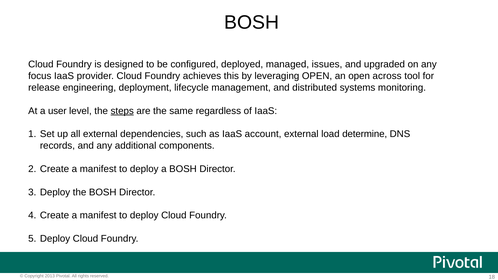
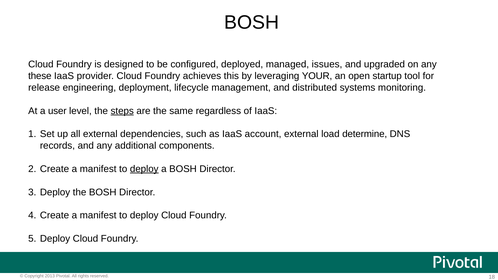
focus: focus -> these
leveraging OPEN: OPEN -> YOUR
across: across -> startup
deploy at (144, 169) underline: none -> present
